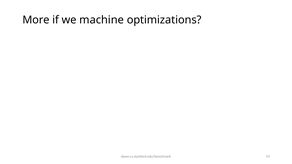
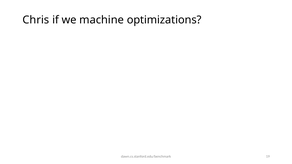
More: More -> Chris
